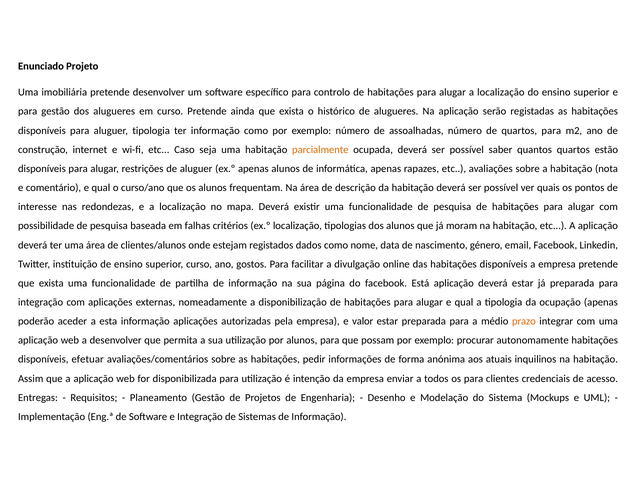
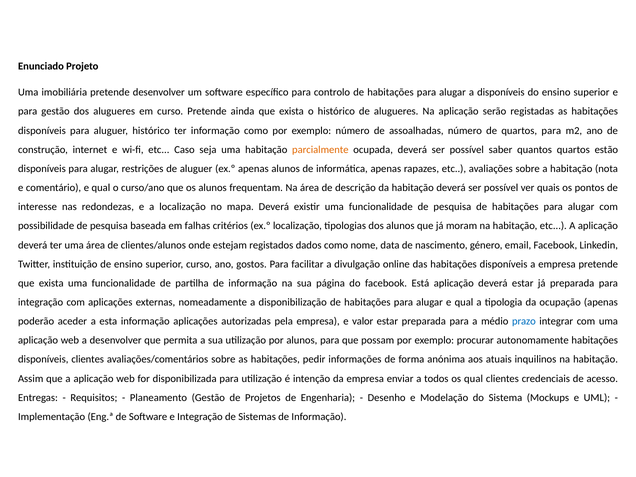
alugar a localização: localização -> disponíveis
aluguer tipologia: tipologia -> histórico
prazo colour: orange -> blue
disponíveis efetuar: efetuar -> clientes
os para: para -> qual
